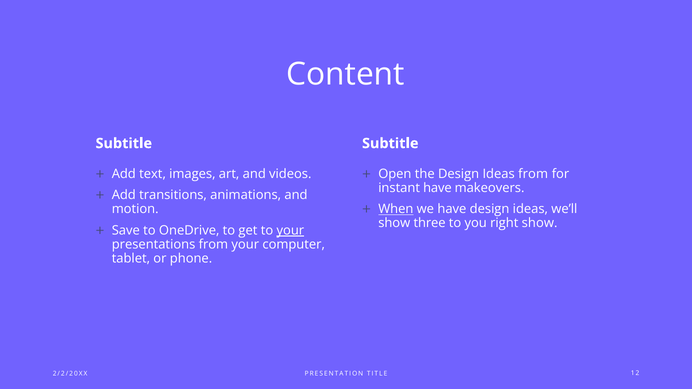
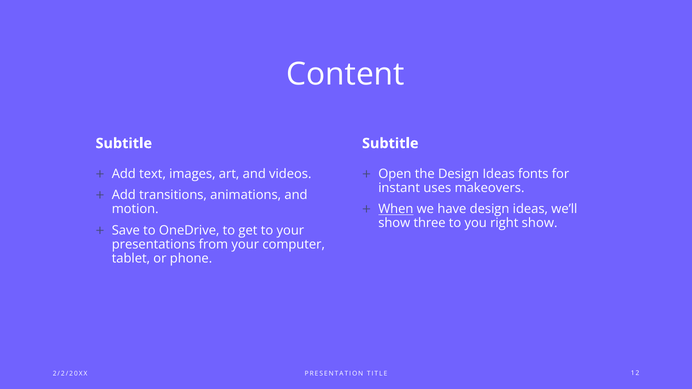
Ideas from: from -> fonts
instant have: have -> uses
your at (290, 231) underline: present -> none
